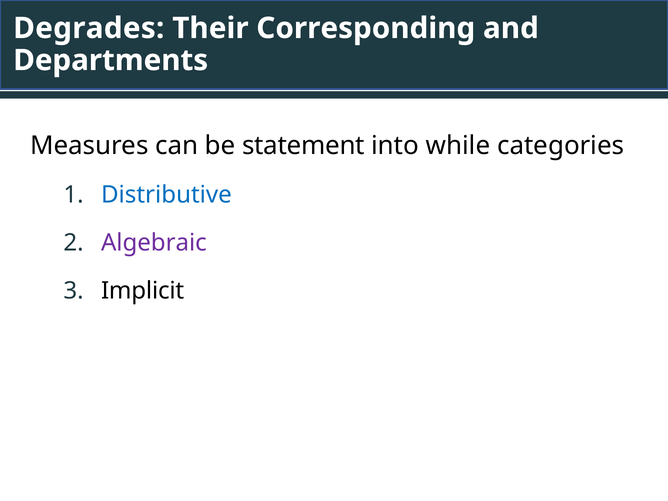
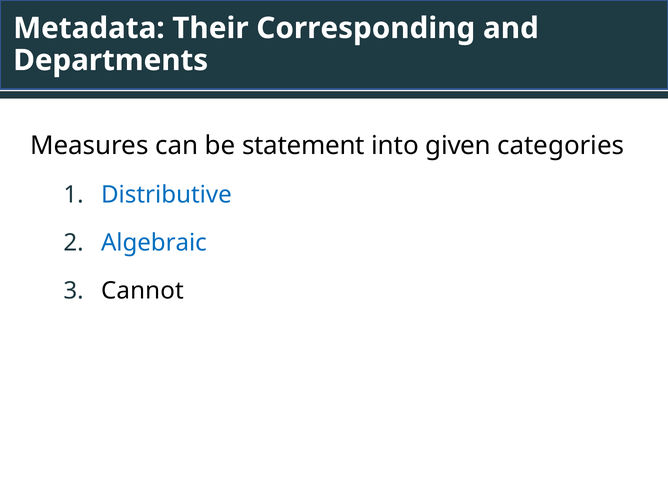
Degrades: Degrades -> Metadata
while: while -> given
Algebraic colour: purple -> blue
Implicit: Implicit -> Cannot
